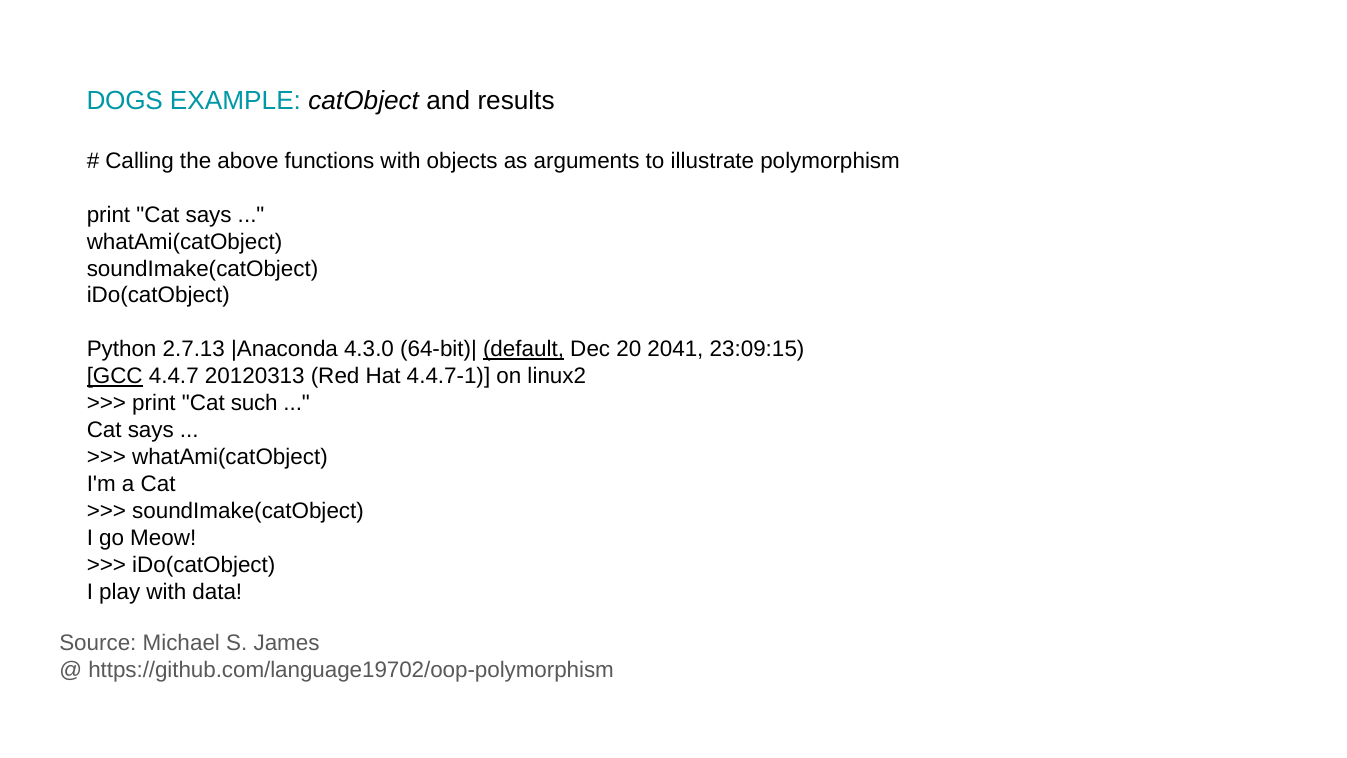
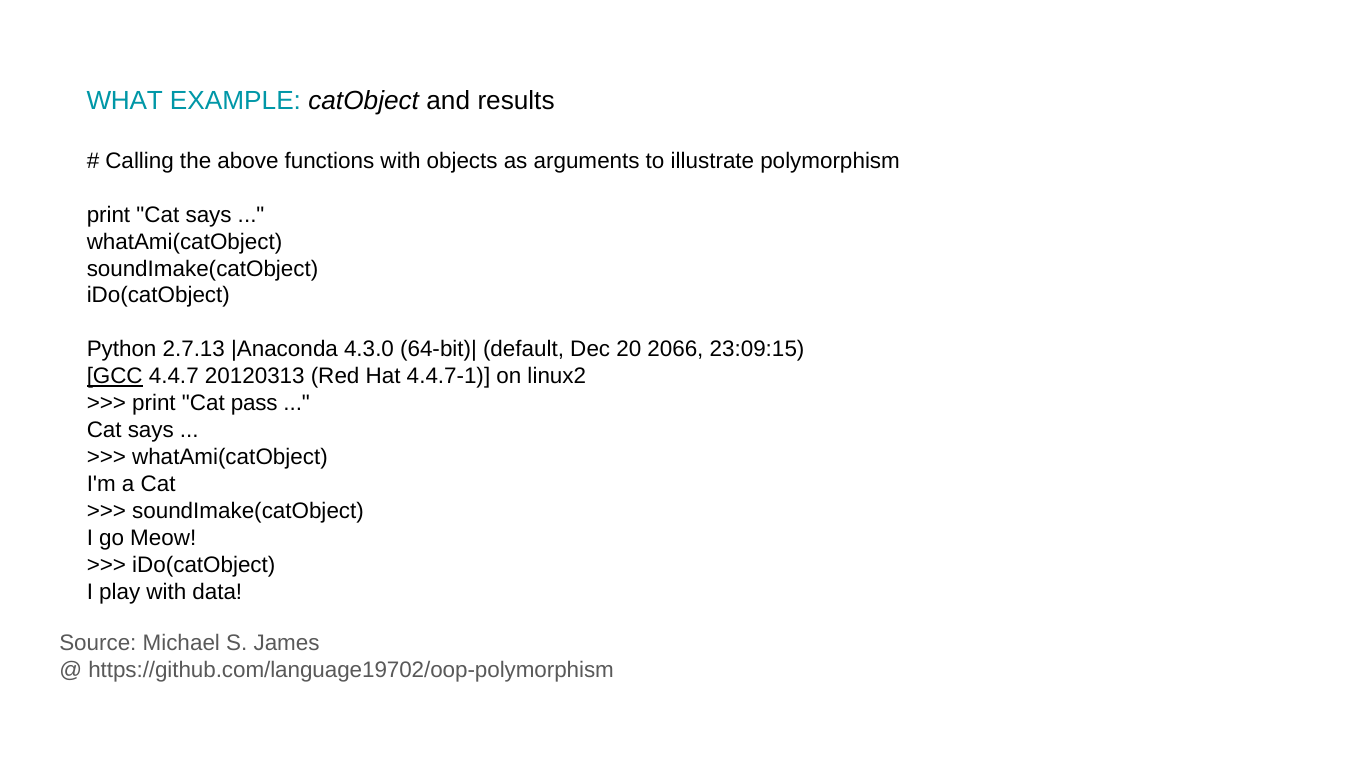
DOGS: DOGS -> WHAT
default underline: present -> none
2041: 2041 -> 2066
such: such -> pass
